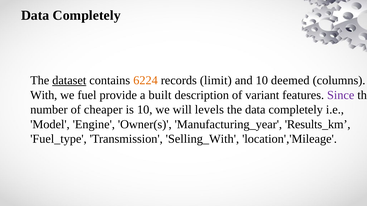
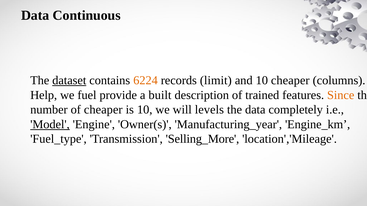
Completely at (87, 15): Completely -> Continuous
10 deemed: deemed -> cheaper
With: With -> Help
variant: variant -> trained
Since colour: purple -> orange
Model underline: none -> present
Results_km: Results_km -> Engine_km
Selling_With: Selling_With -> Selling_More
